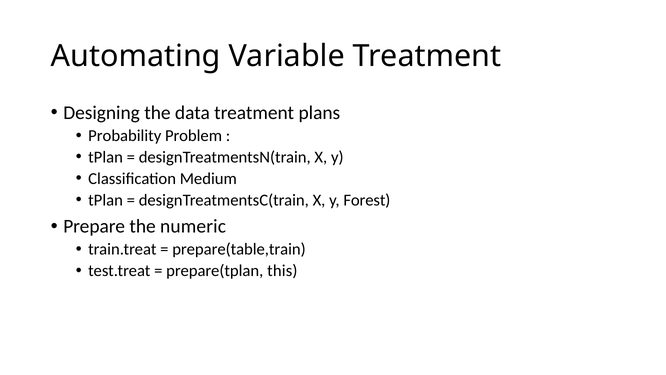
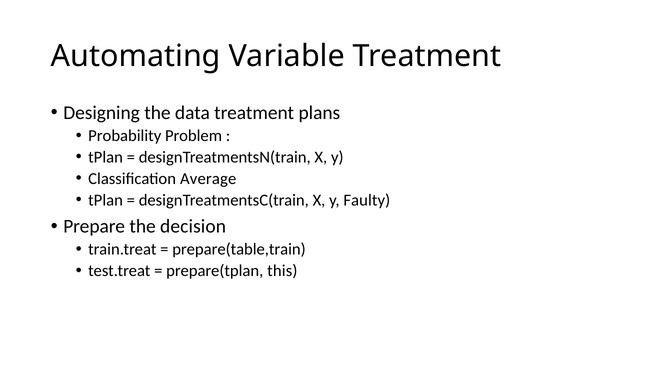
Medium: Medium -> Average
Forest: Forest -> Faulty
numeric: numeric -> decision
